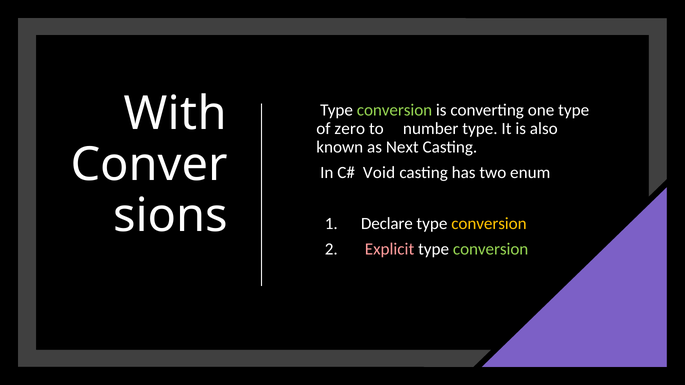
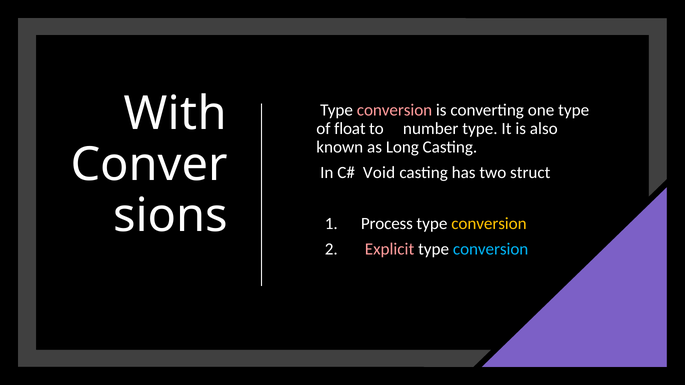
conversion at (395, 110) colour: light green -> pink
zero: zero -> float
Next: Next -> Long
enum: enum -> struct
Declare: Declare -> Process
conversion at (491, 249) colour: light green -> light blue
